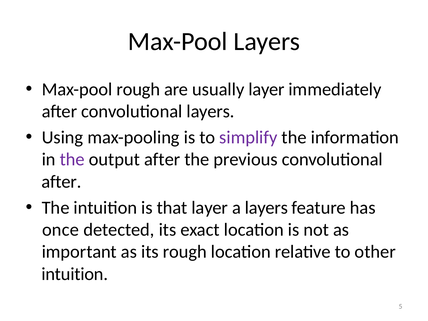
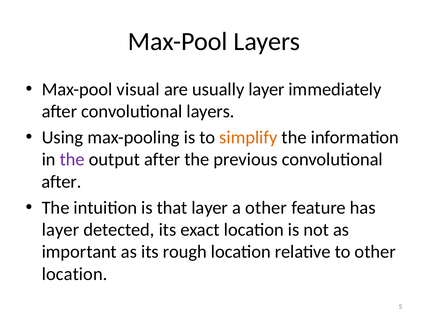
Max-pool rough: rough -> visual
simplify colour: purple -> orange
a layers: layers -> other
once at (60, 230): once -> layer
intuition at (75, 274): intuition -> location
